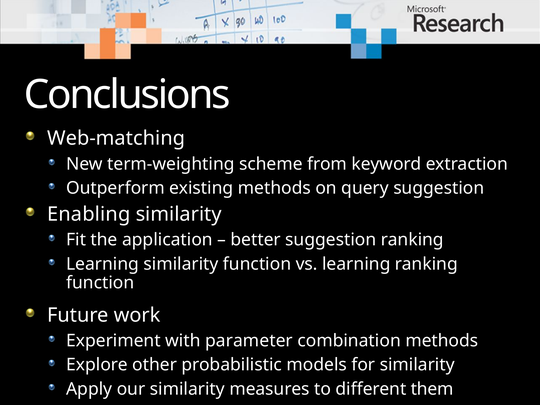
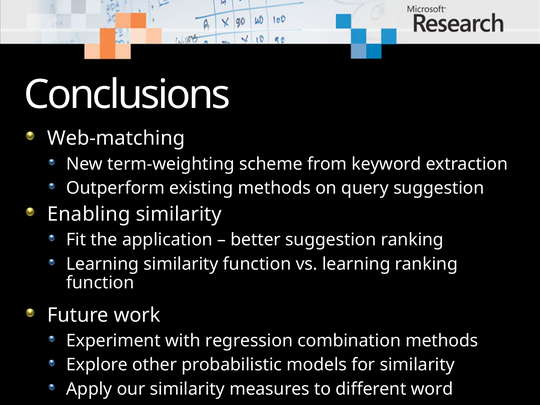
parameter: parameter -> regression
them: them -> word
